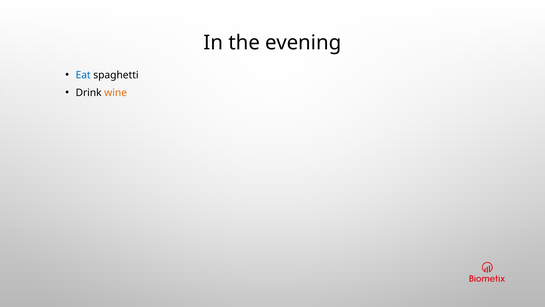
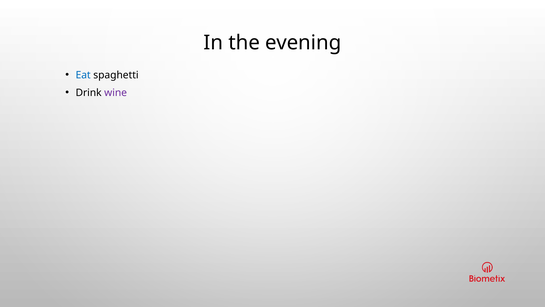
wine colour: orange -> purple
